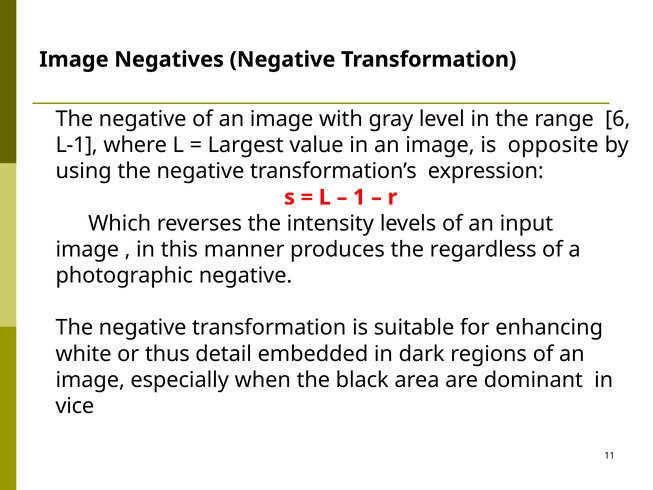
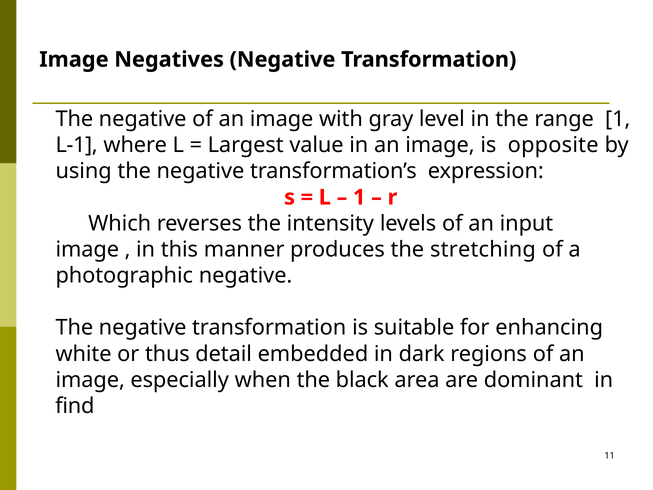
range 6: 6 -> 1
regardless: regardless -> stretching
vice: vice -> find
